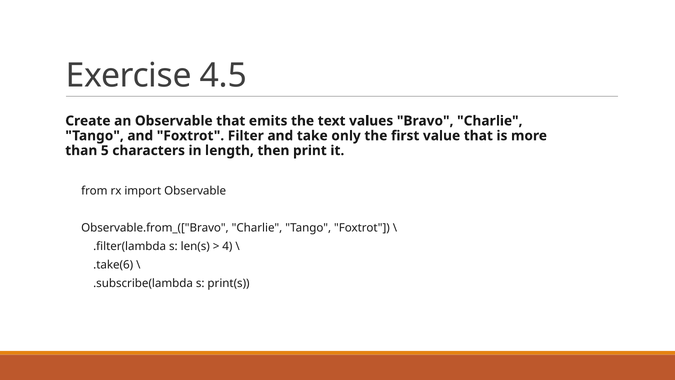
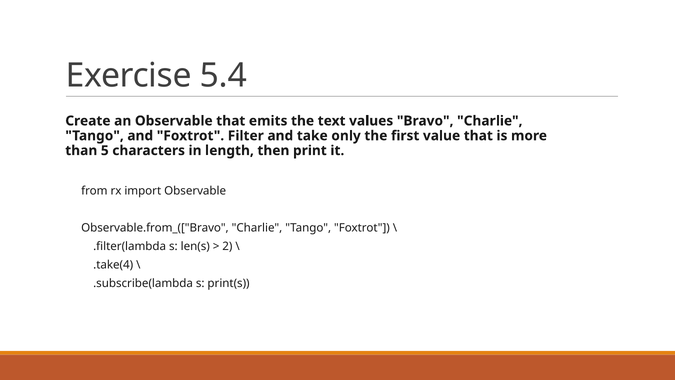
4.5: 4.5 -> 5.4
4: 4 -> 2
.take(6: .take(6 -> .take(4
